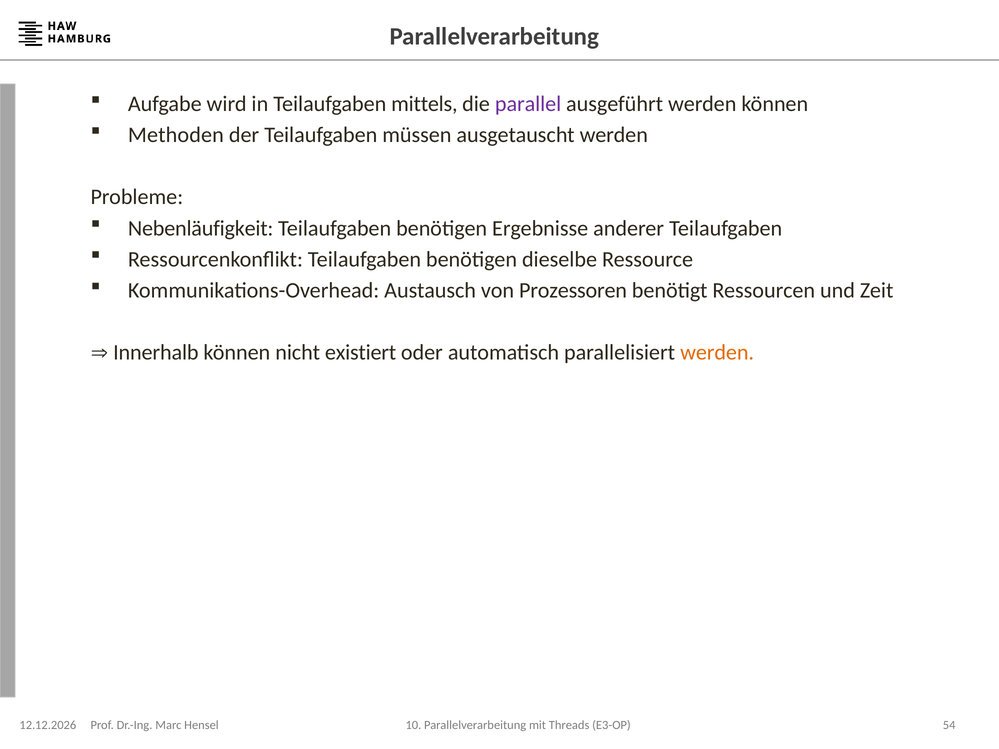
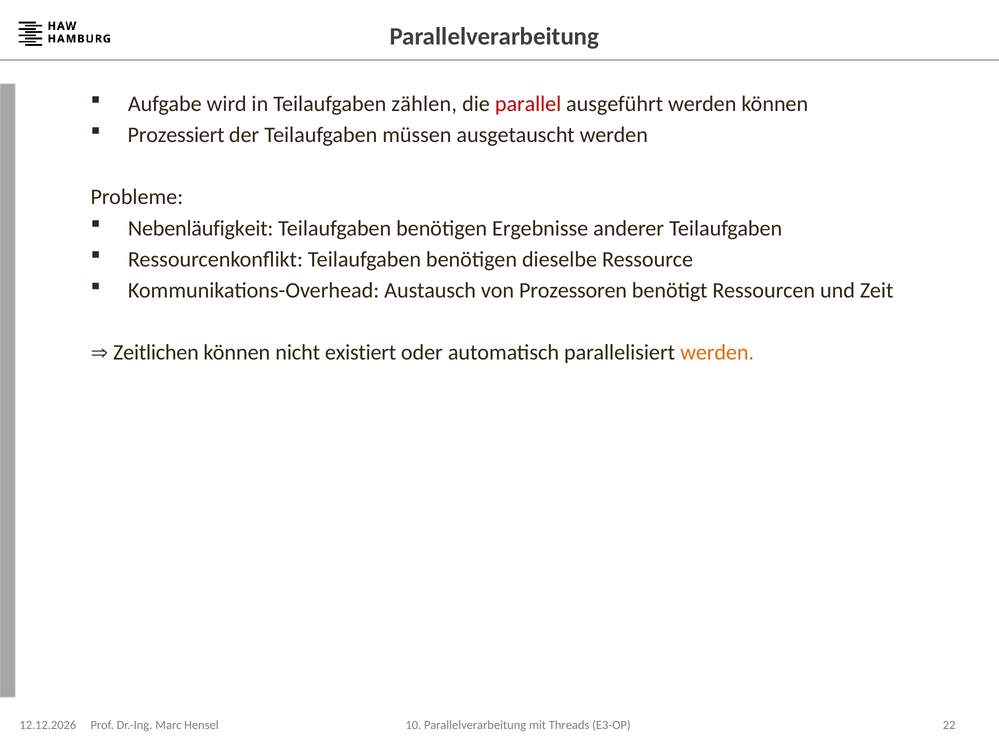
mittels: mittels -> zählen
parallel colour: purple -> red
Methoden: Methoden -> Prozessiert
Innerhalb: Innerhalb -> Zeitlichen
54: 54 -> 22
